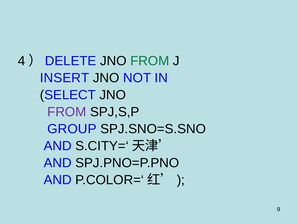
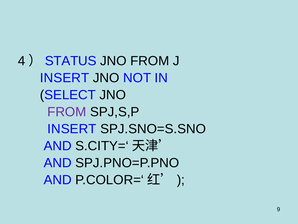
DELETE: DELETE -> STATUS
FROM at (150, 61) colour: green -> black
GROUP at (72, 129): GROUP -> INSERT
